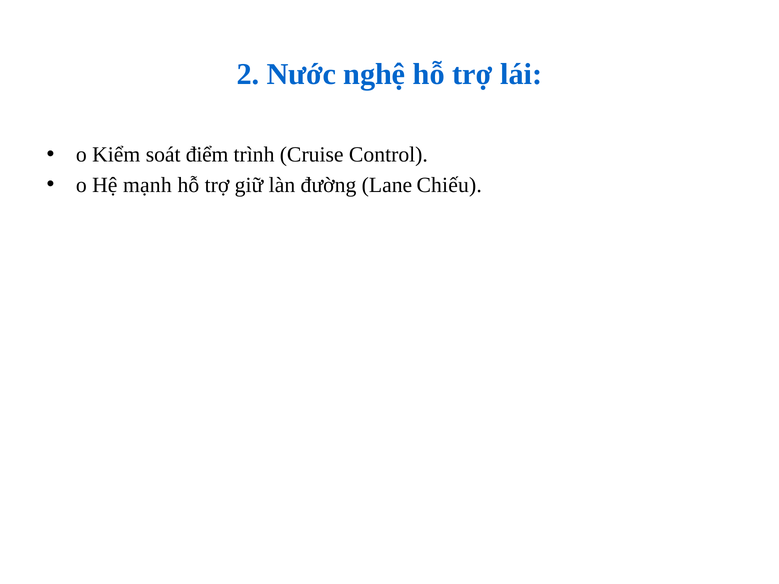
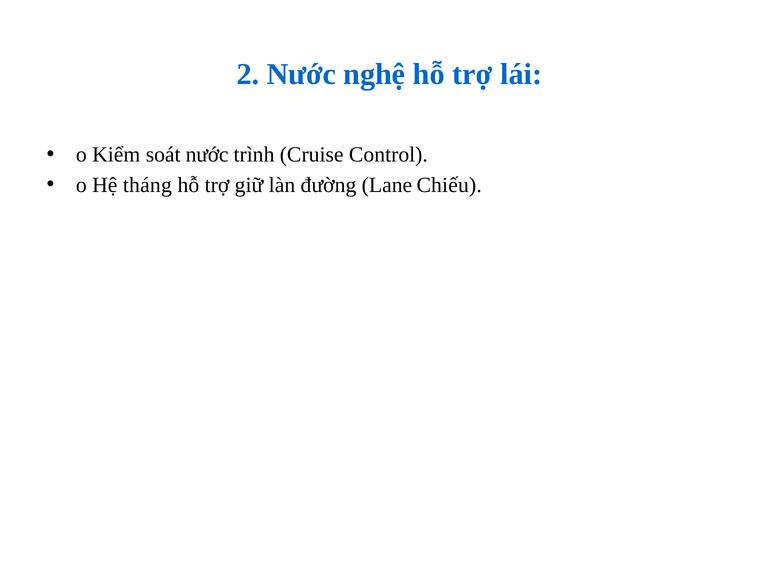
soát điểm: điểm -> nước
mạnh: mạnh -> tháng
